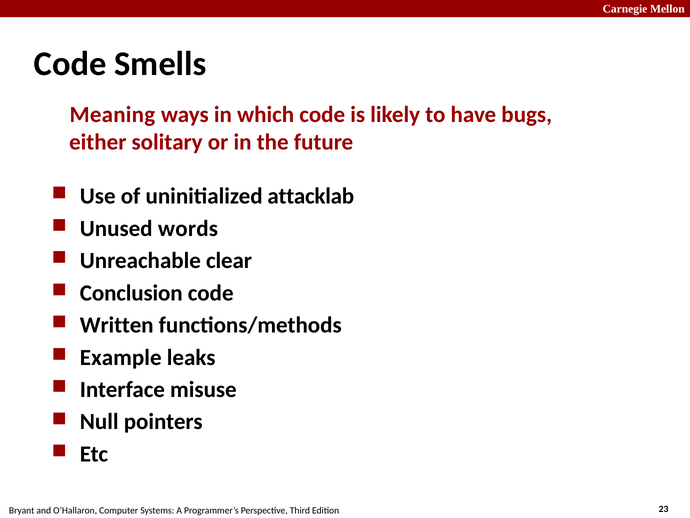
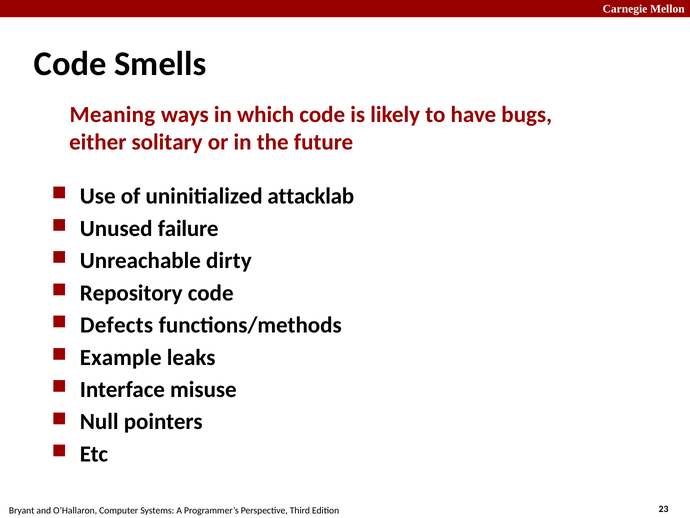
words: words -> failure
clear: clear -> dirty
Conclusion: Conclusion -> Repository
Written: Written -> Defects
